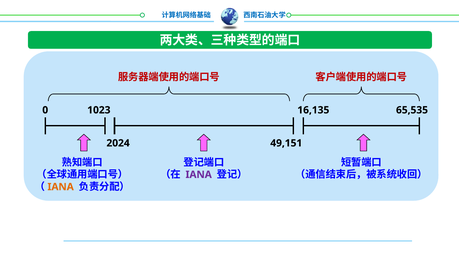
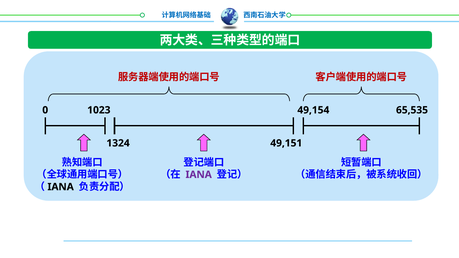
16,135: 16,135 -> 49,154
2024: 2024 -> 1324
IANA at (61, 187) colour: orange -> black
